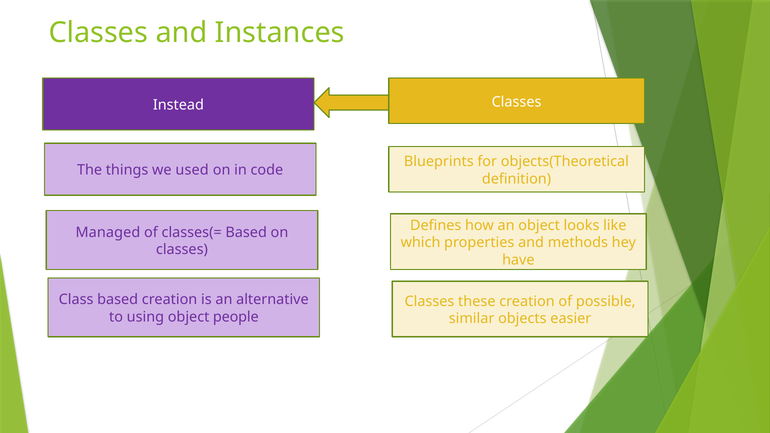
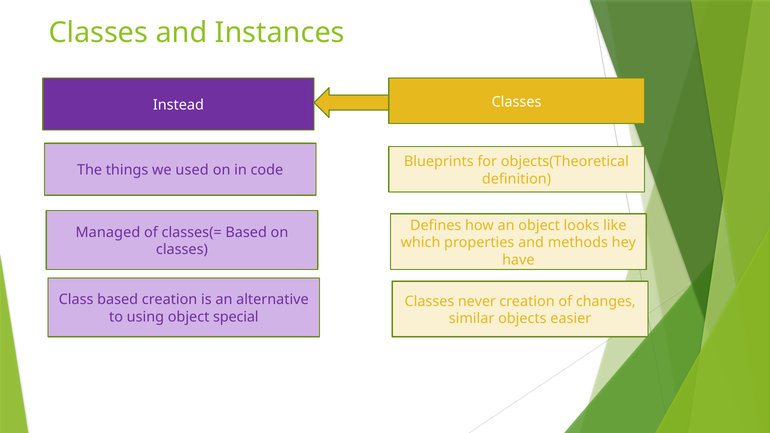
these: these -> never
possible: possible -> changes
people: people -> special
